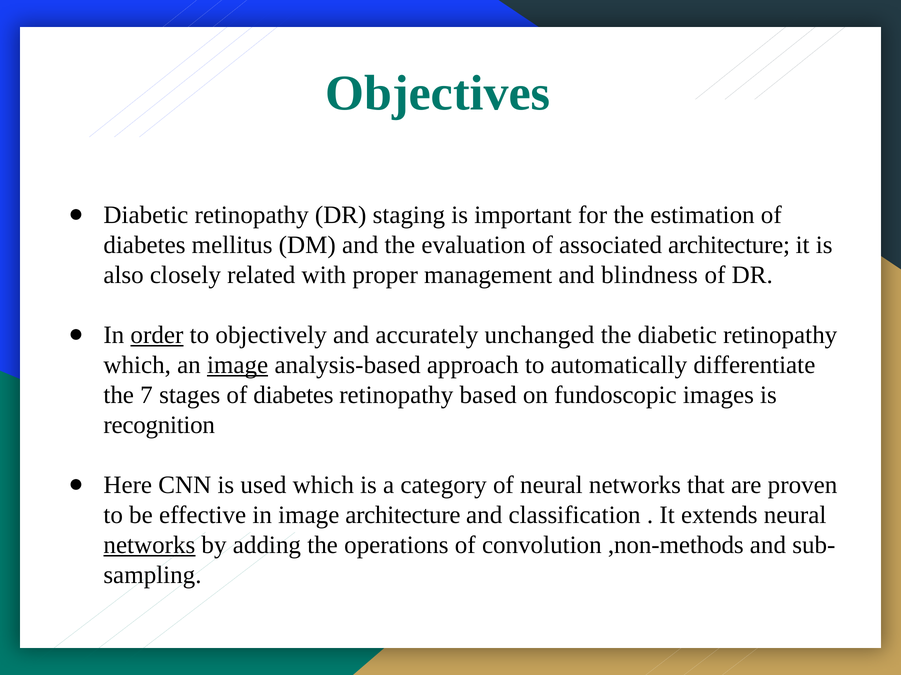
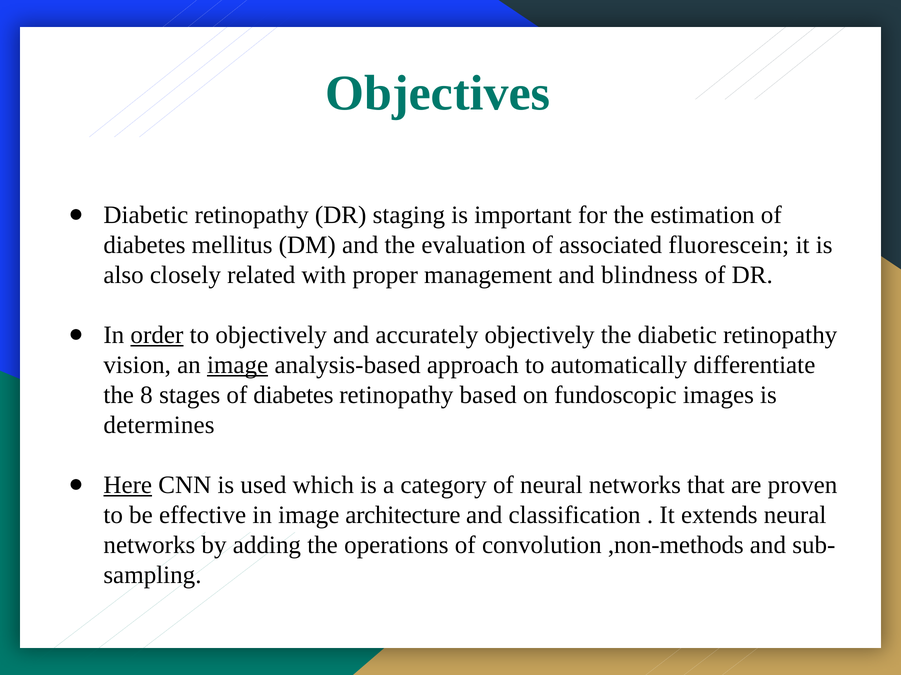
associated architecture: architecture -> fluorescein
accurately unchanged: unchanged -> objectively
which at (137, 366): which -> vision
7: 7 -> 8
recognition: recognition -> determines
Here underline: none -> present
networks at (149, 546) underline: present -> none
